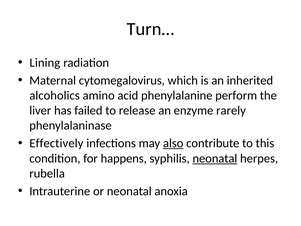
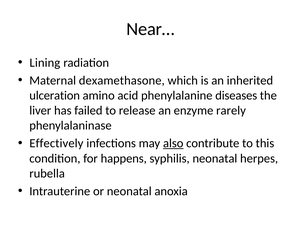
Turn…: Turn… -> Near…
cytomegalovirus: cytomegalovirus -> dexamethasone
alcoholics: alcoholics -> ulceration
perform: perform -> diseases
neonatal at (215, 158) underline: present -> none
